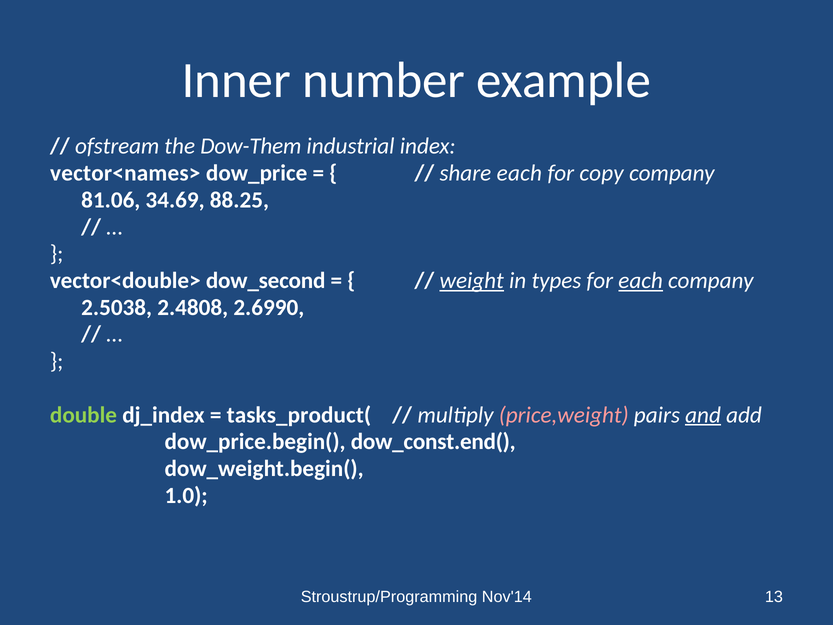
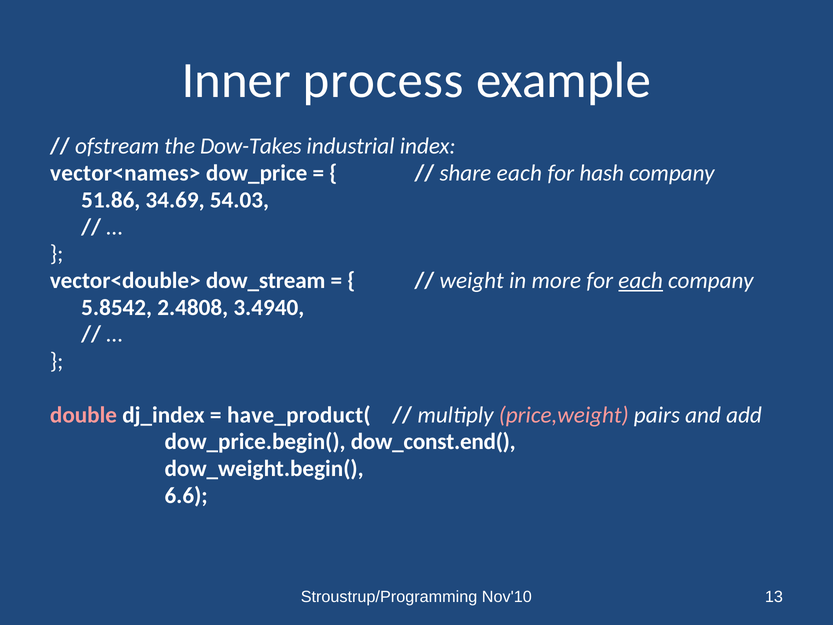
number: number -> process
Dow-Them: Dow-Them -> Dow-Takes
copy: copy -> hash
81.06: 81.06 -> 51.86
88.25: 88.25 -> 54.03
dow_second: dow_second -> dow_stream
weight underline: present -> none
types: types -> more
2.5038: 2.5038 -> 5.8542
2.6990: 2.6990 -> 3.4940
double colour: light green -> pink
tasks_product(: tasks_product( -> have_product(
and underline: present -> none
1.0: 1.0 -> 6.6
Nov'14: Nov'14 -> Nov'10
